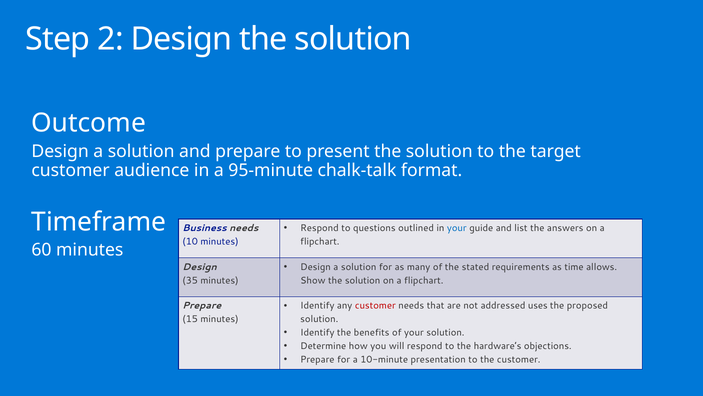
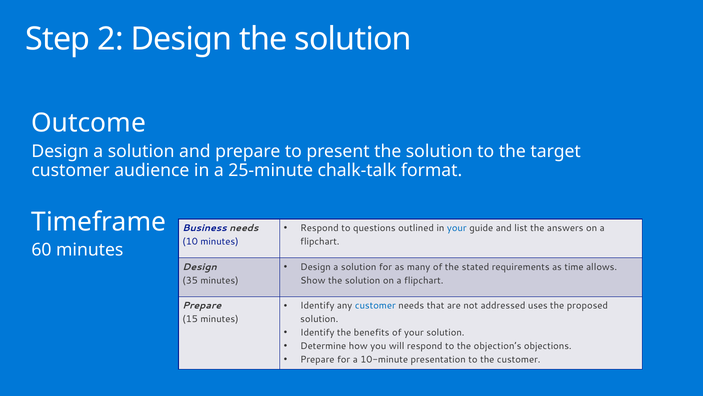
95-minute: 95-minute -> 25-minute
customer at (375, 305) colour: red -> blue
hardware’s: hardware’s -> objection’s
